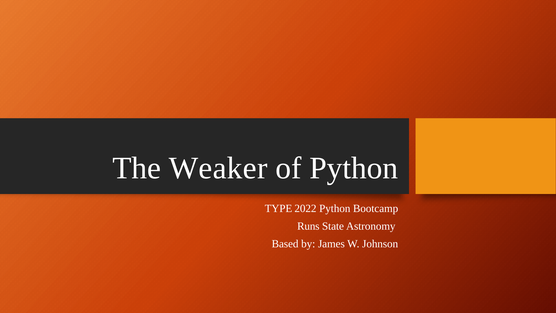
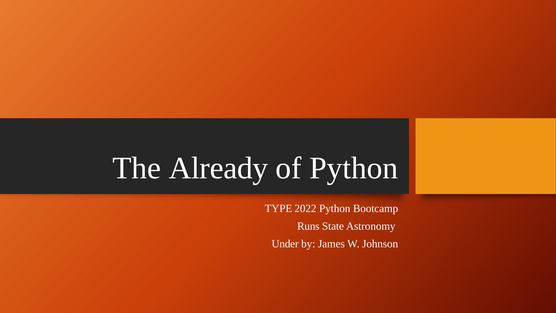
Weaker: Weaker -> Already
Based: Based -> Under
